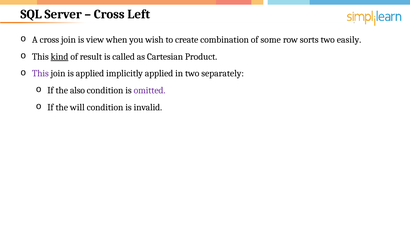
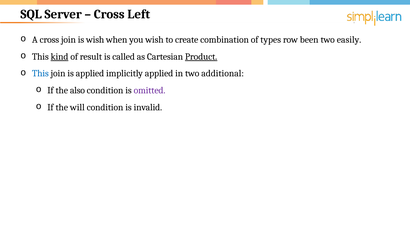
is view: view -> wish
some: some -> types
sorts: sorts -> been
Product underline: none -> present
This at (40, 73) colour: purple -> blue
separately: separately -> additional
